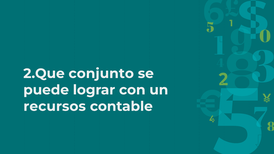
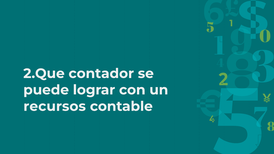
conjunto: conjunto -> contador
